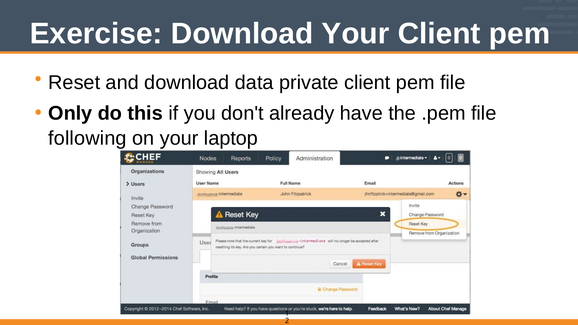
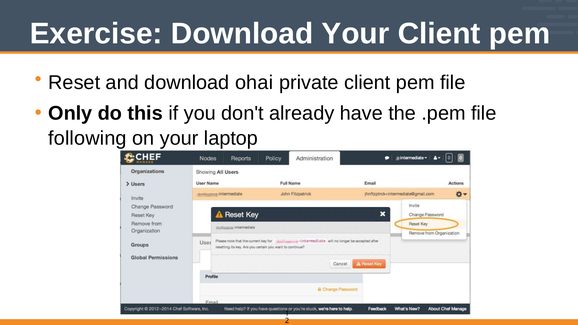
data: data -> ohai
